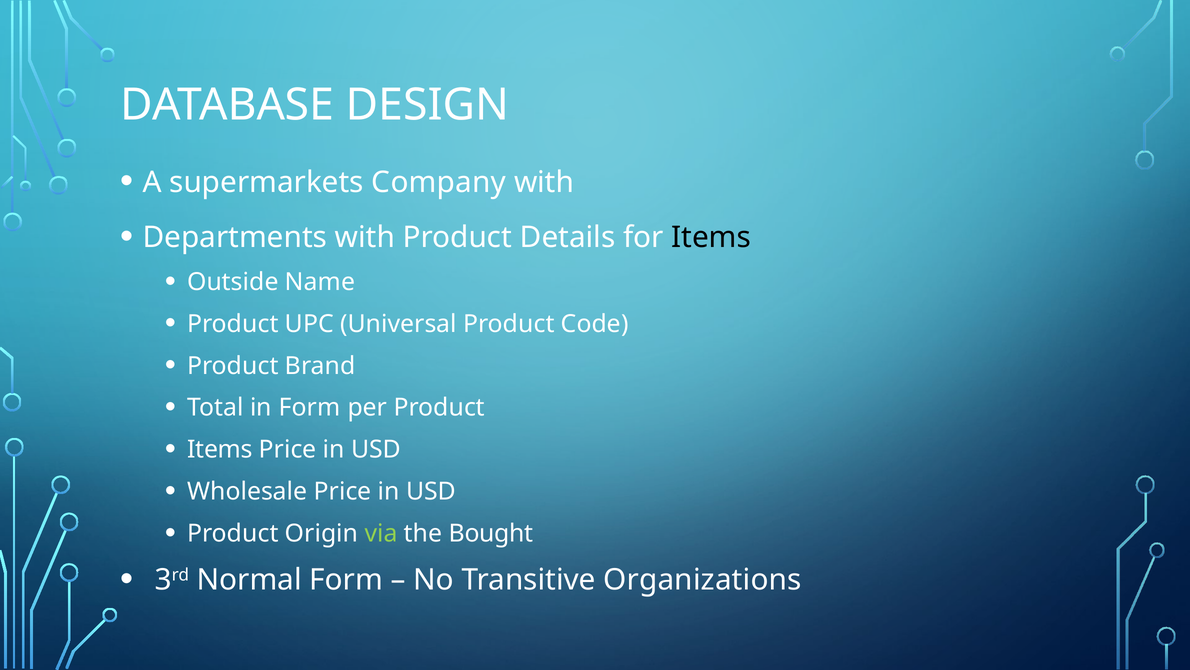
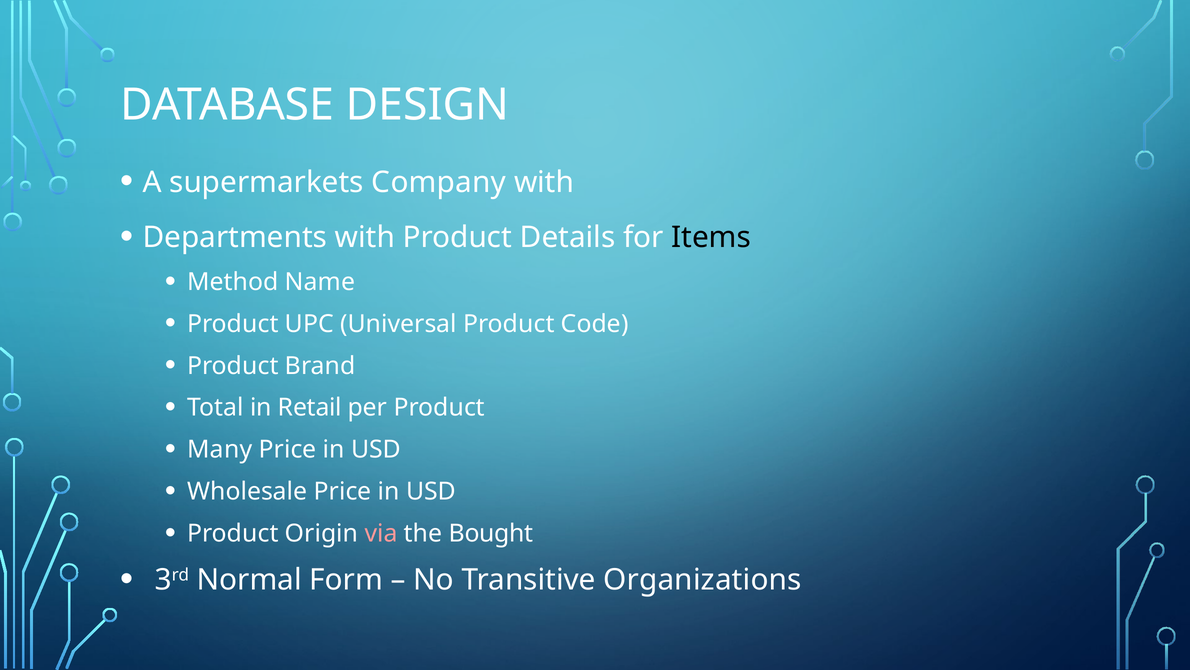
Outside: Outside -> Method
in Form: Form -> Retail
Items at (220, 449): Items -> Many
via colour: light green -> pink
